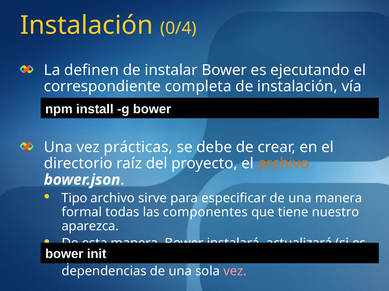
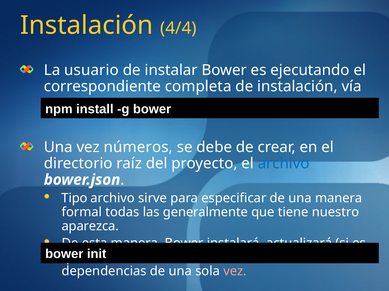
0/4: 0/4 -> 4/4
definen: definen -> usuario
prácticas: prácticas -> números
archivo at (284, 164) colour: orange -> blue
componentes: componentes -> generalmente
